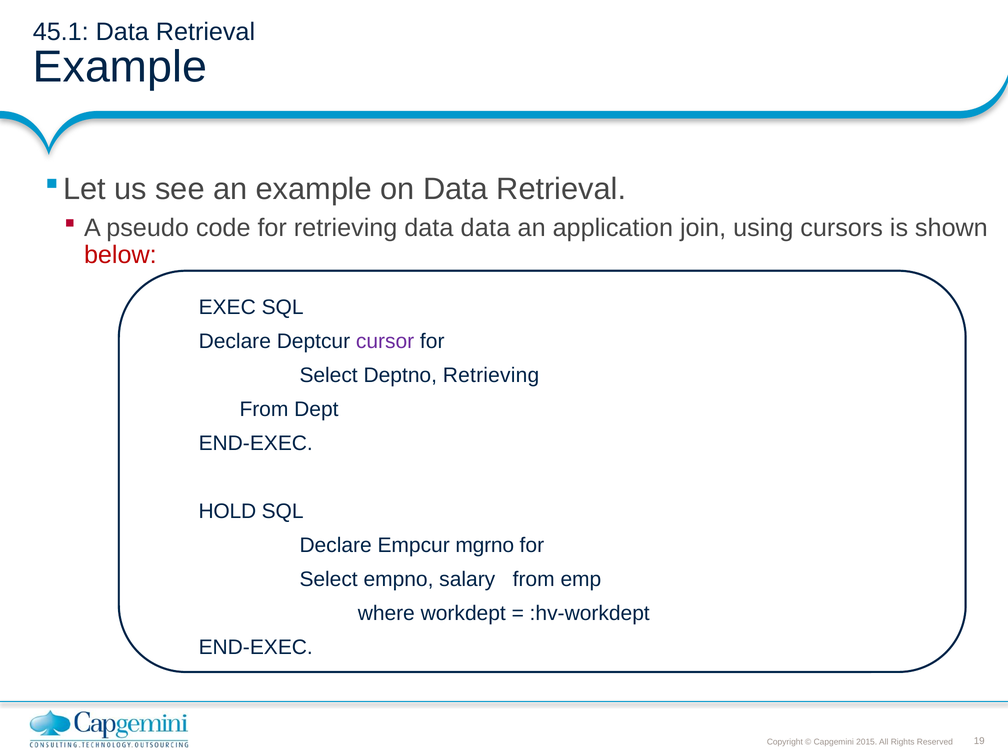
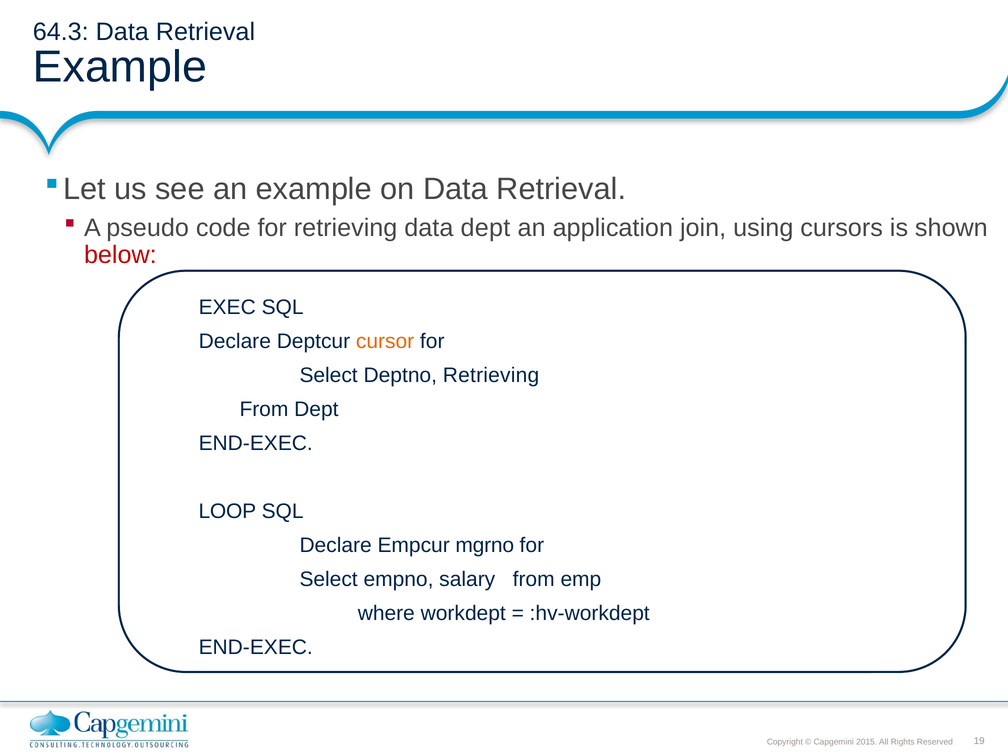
45.1: 45.1 -> 64.3
data data: data -> dept
cursor colour: purple -> orange
HOLD: HOLD -> LOOP
